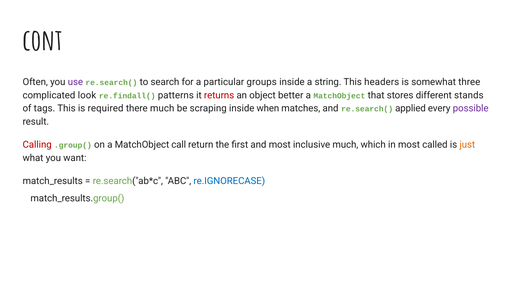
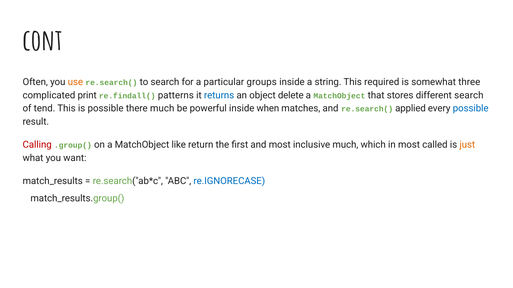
use colour: purple -> orange
headers: headers -> required
look: look -> print
returns colour: red -> blue
better: better -> delete
different stands: stands -> search
tags: tags -> tend
is required: required -> possible
scraping: scraping -> powerful
possible at (471, 109) colour: purple -> blue
call: call -> like
